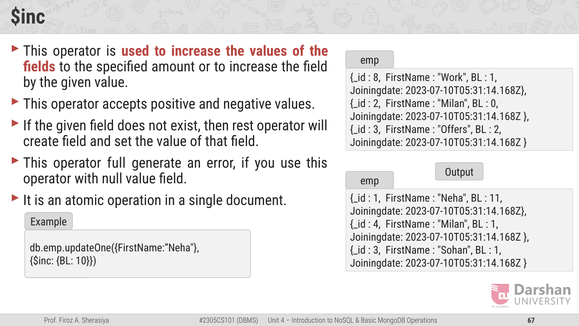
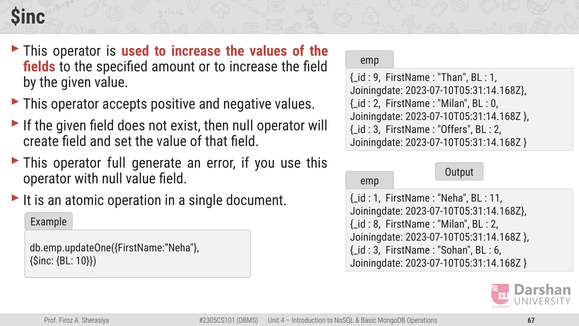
8: 8 -> 9
Work: Work -> Than
then rest: rest -> null
4 at (377, 224): 4 -> 8
1 at (494, 224): 1 -> 2
1 at (498, 250): 1 -> 6
